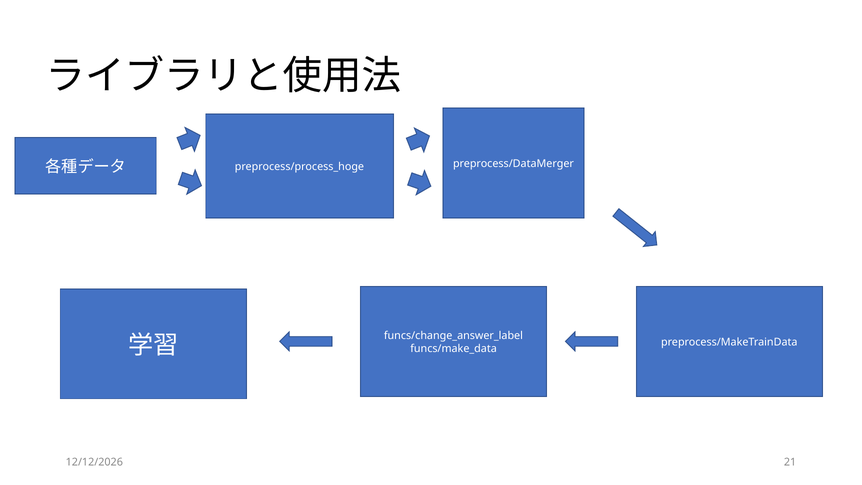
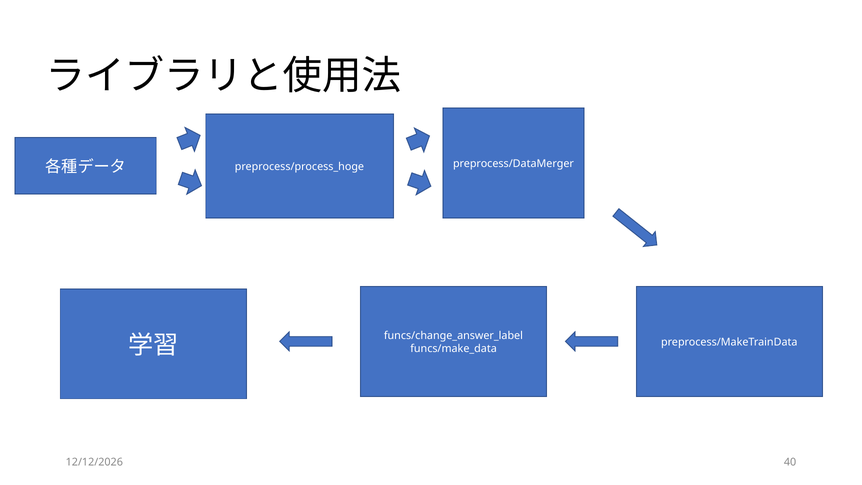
21: 21 -> 40
